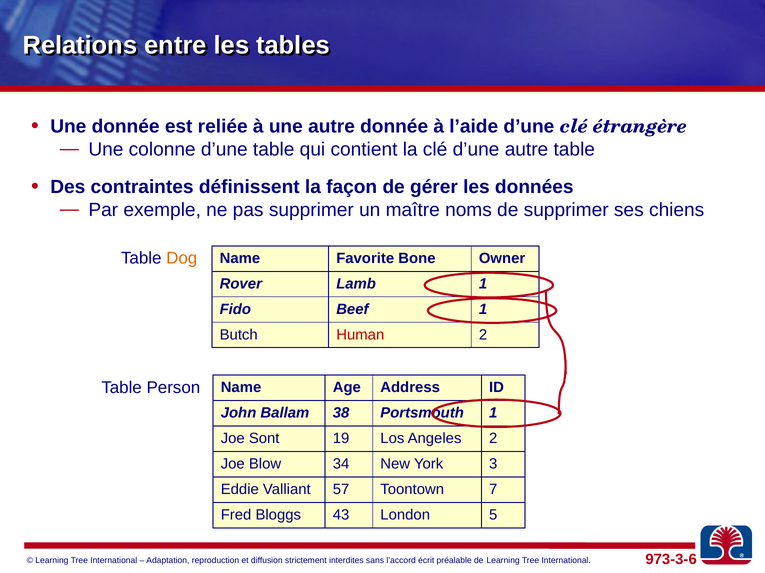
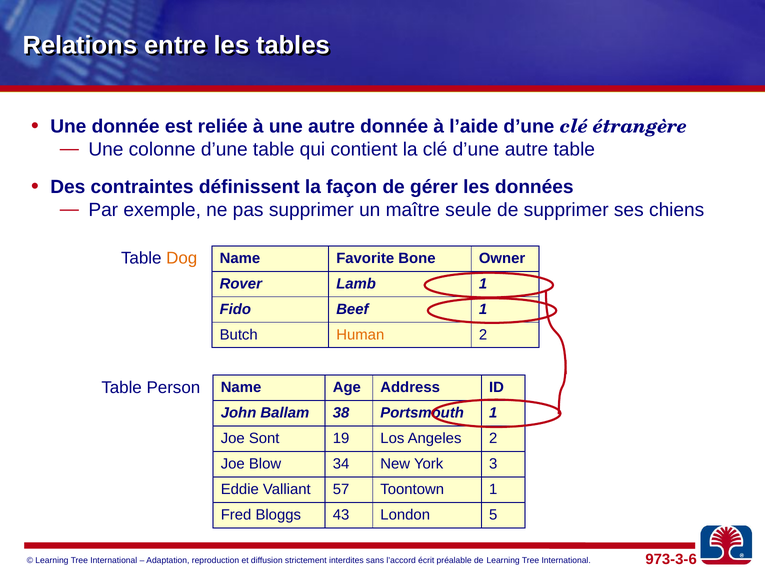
noms: noms -> seule
Human colour: red -> orange
Toontown 7: 7 -> 1
